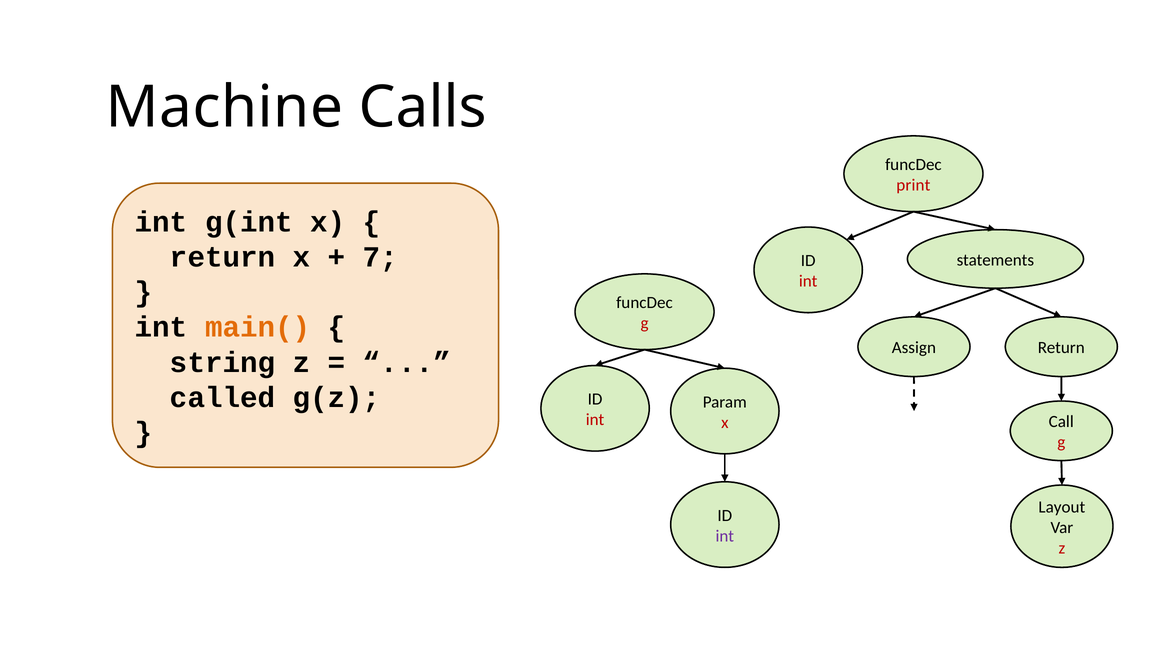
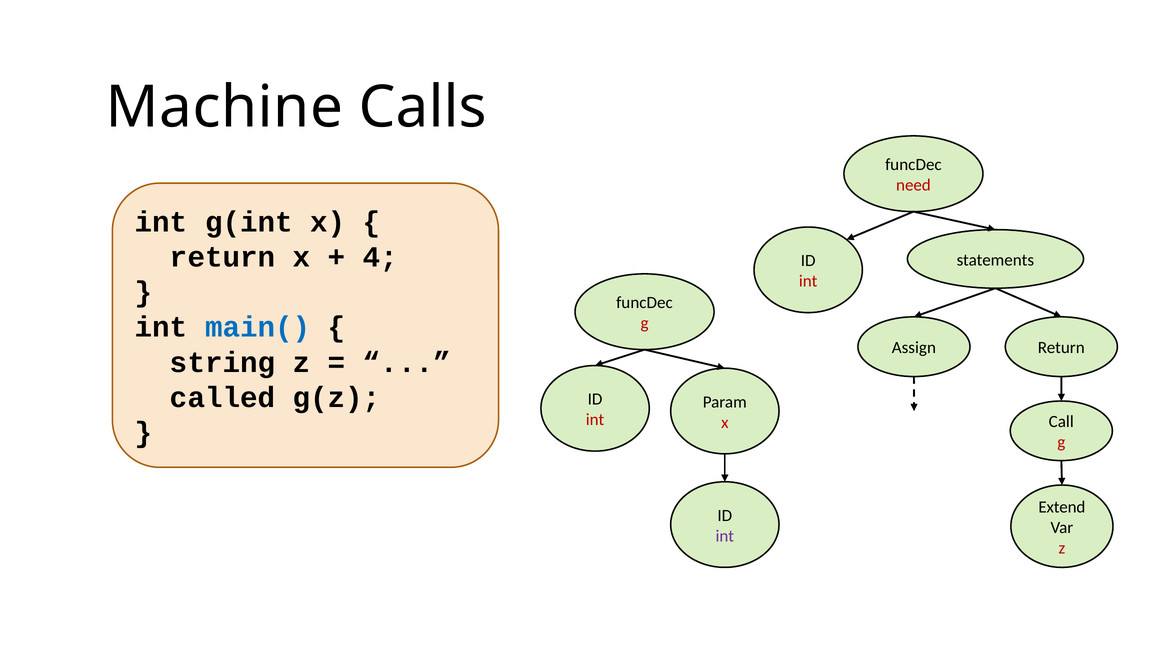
print: print -> need
7: 7 -> 4
main( colour: orange -> blue
Layout: Layout -> Extend
